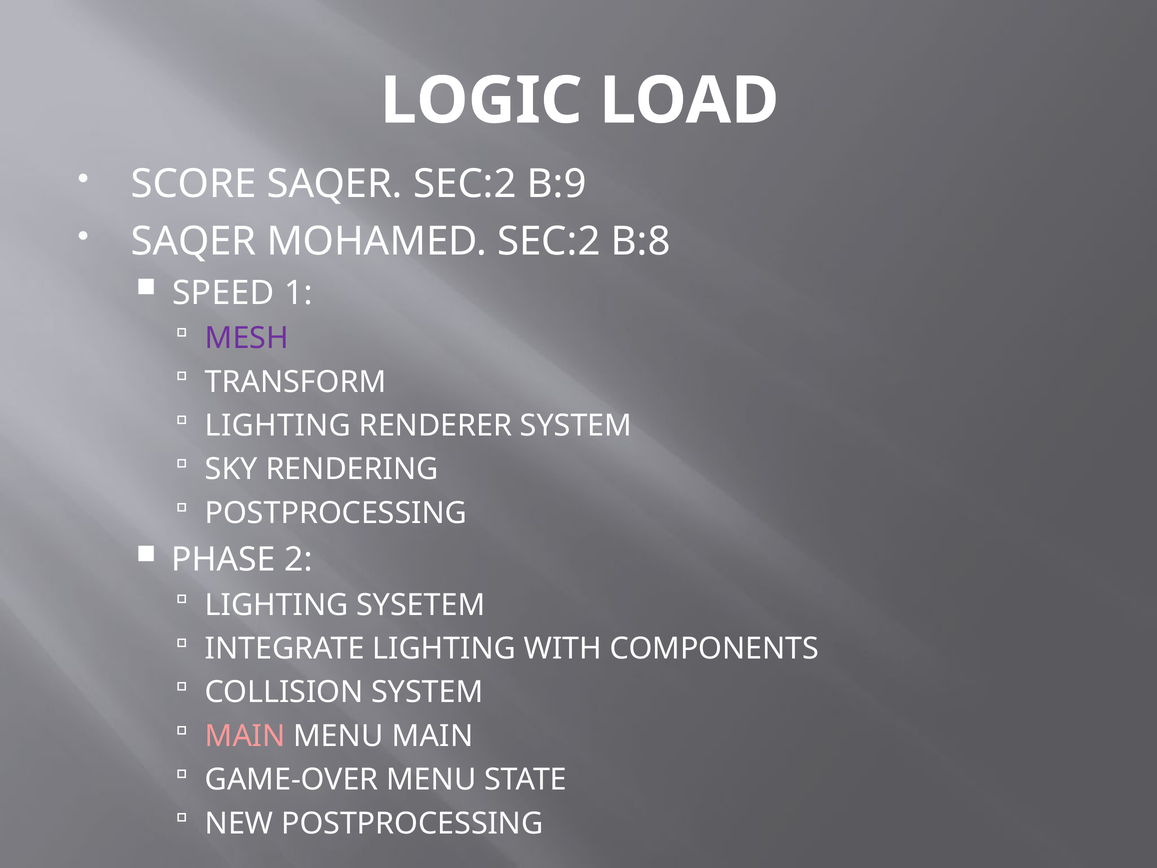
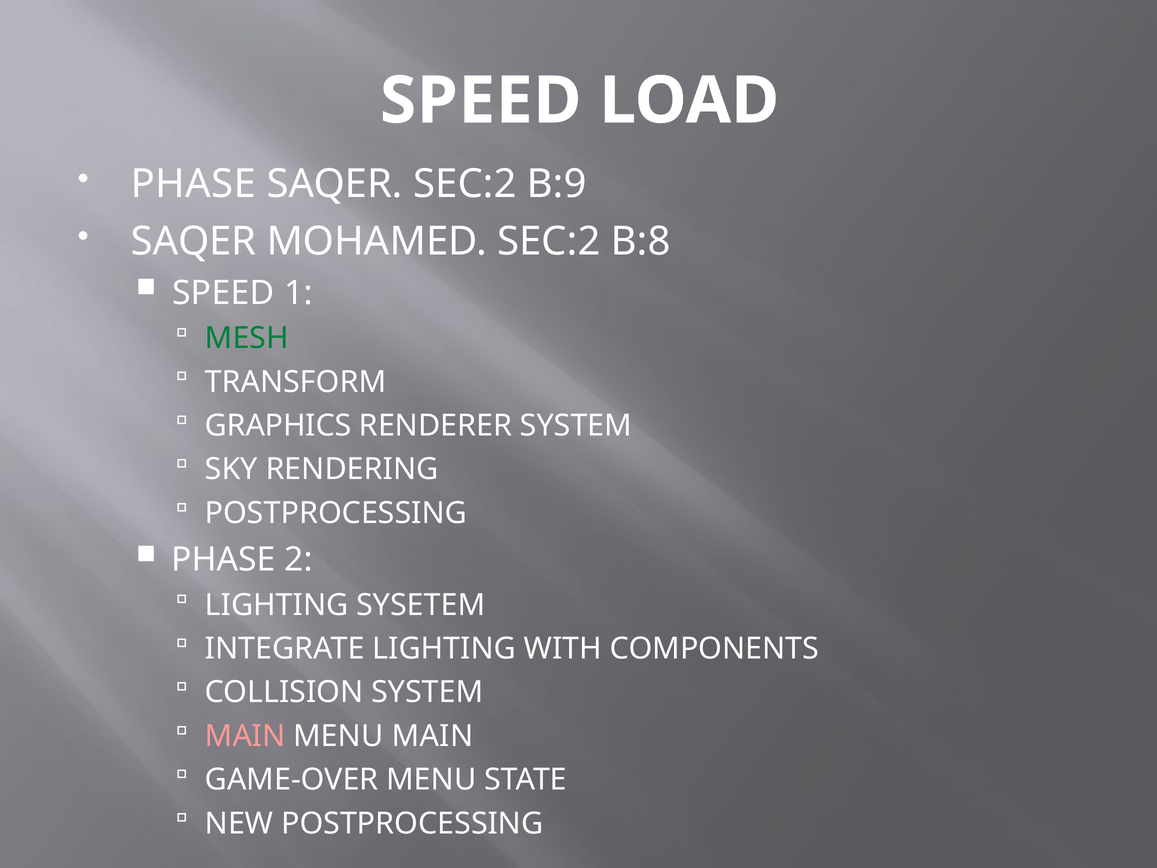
LOGIC at (481, 101): LOGIC -> SPEED
SCORE at (194, 184): SCORE -> PHASE
MESH colour: purple -> green
LIGHTING at (278, 426): LIGHTING -> GRAPHICS
